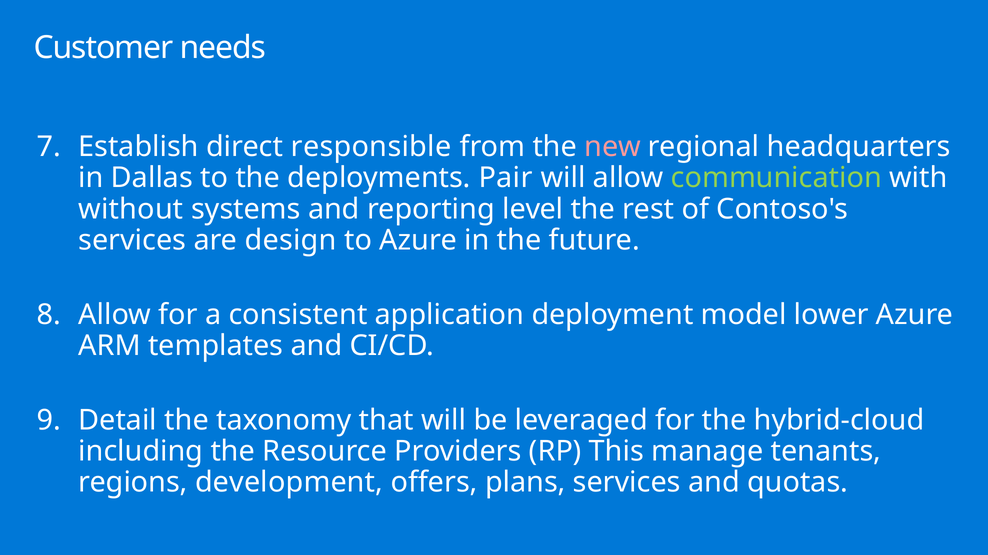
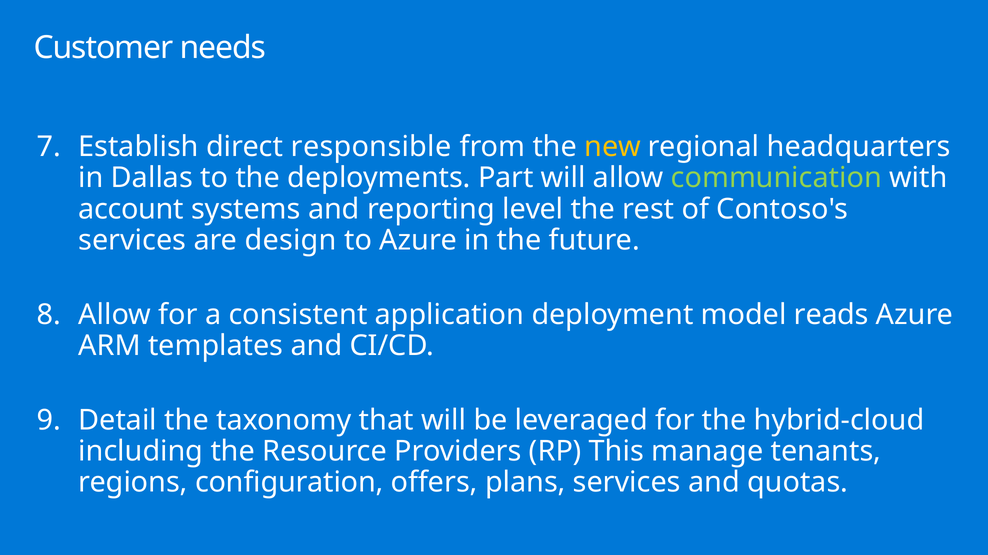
new colour: pink -> yellow
Pair: Pair -> Part
without: without -> account
lower: lower -> reads
development: development -> configuration
